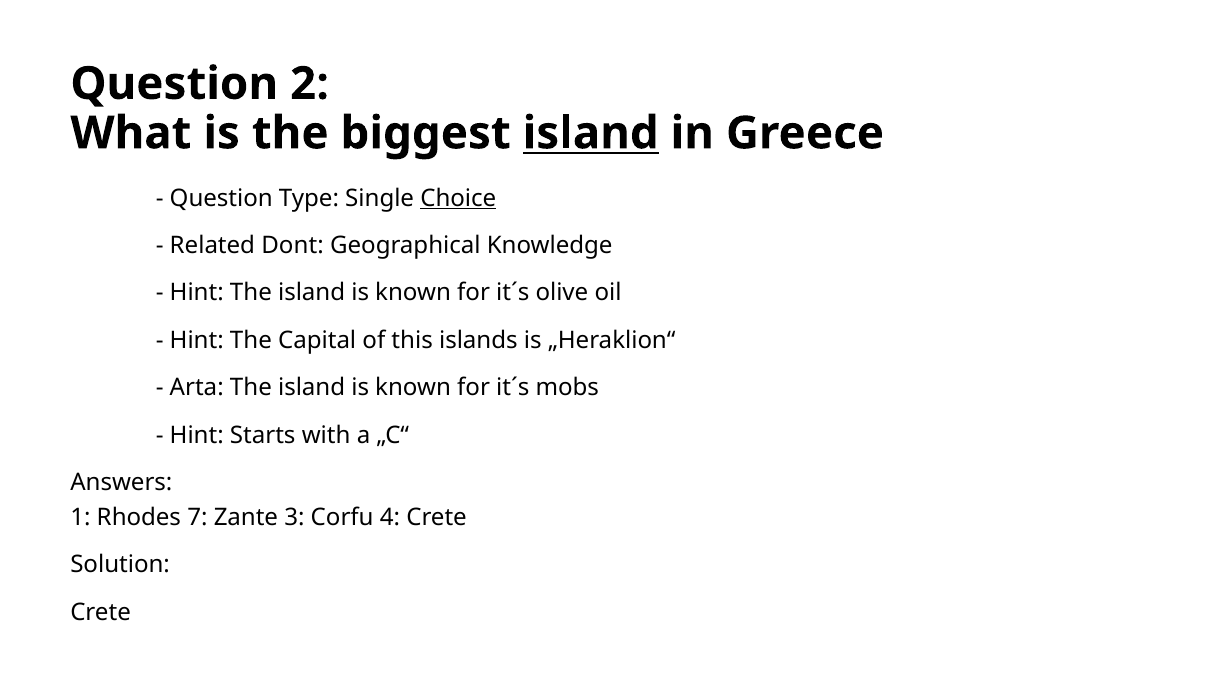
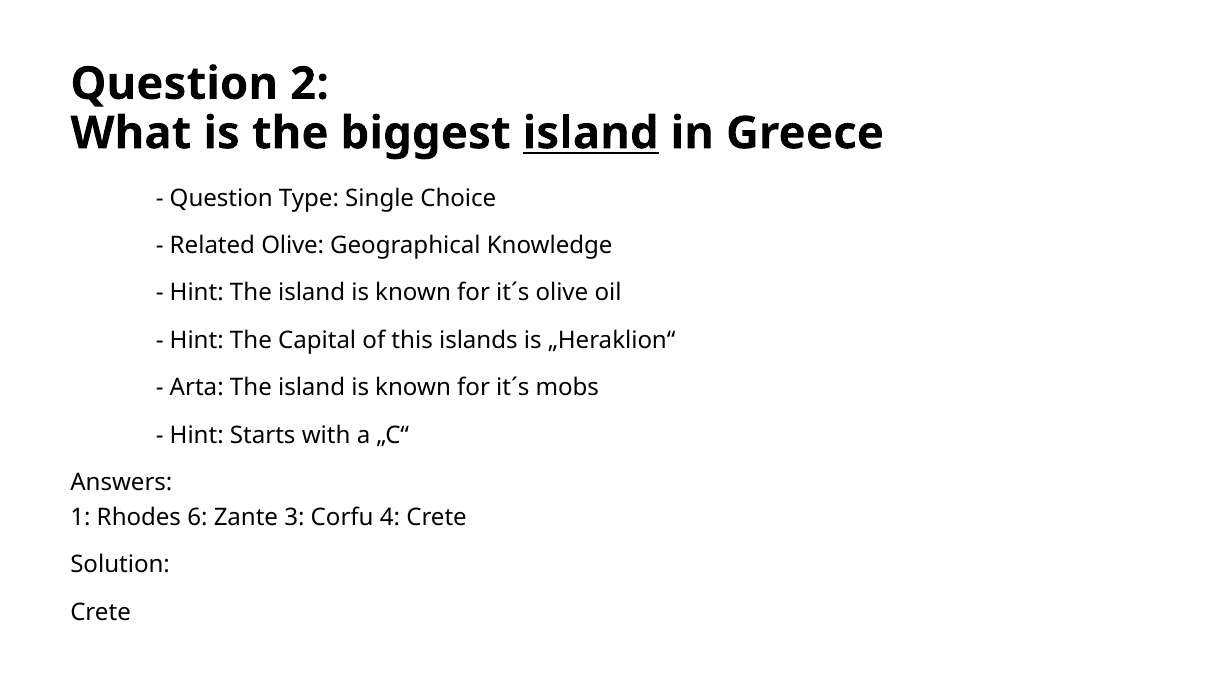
Choice underline: present -> none
Related Dont: Dont -> Olive
7: 7 -> 6
